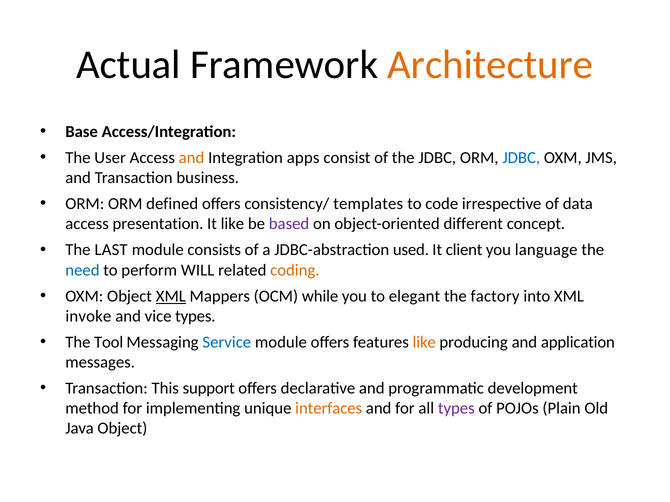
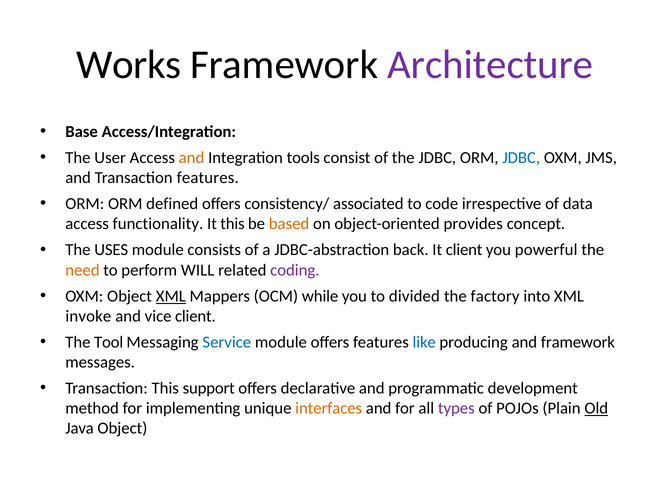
Actual: Actual -> Works
Architecture colour: orange -> purple
apps: apps -> tools
Transaction business: business -> features
templates: templates -> associated
presentation: presentation -> functionality
It like: like -> this
based colour: purple -> orange
different: different -> provides
LAST: LAST -> USES
used: used -> back
language: language -> powerful
need colour: blue -> orange
coding colour: orange -> purple
elegant: elegant -> divided
vice types: types -> client
like at (424, 343) colour: orange -> blue
and application: application -> framework
Old underline: none -> present
